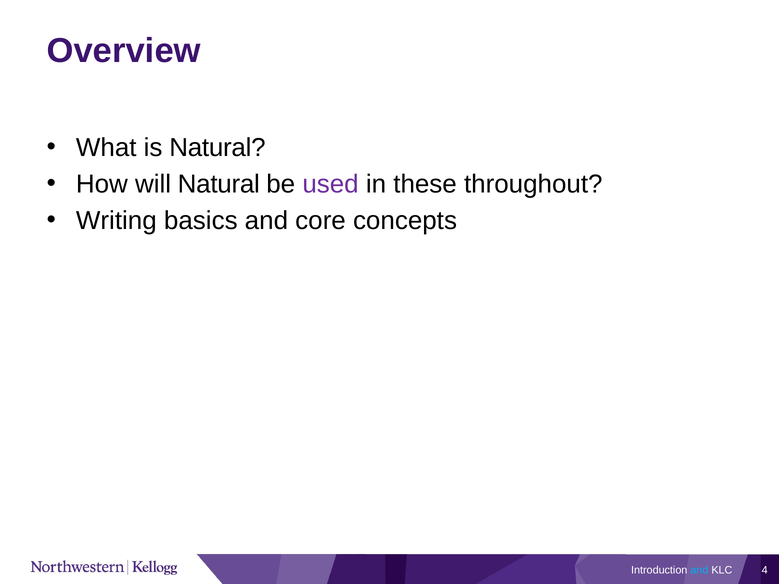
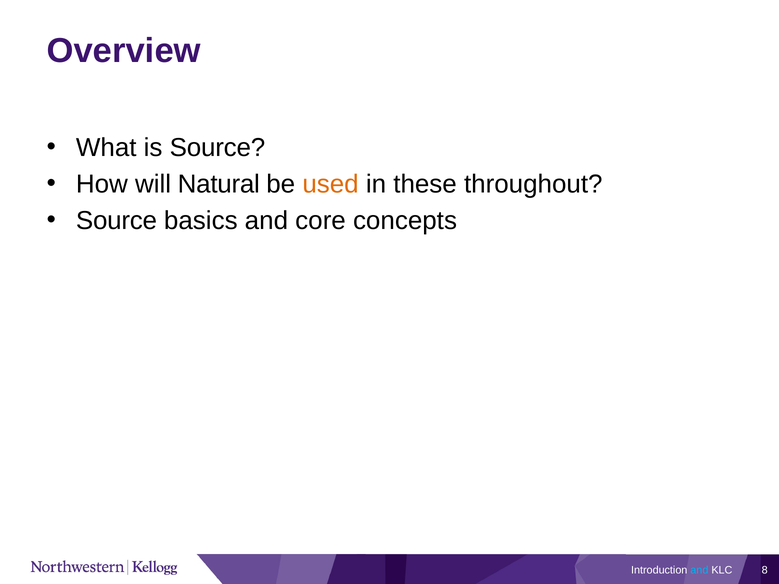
is Natural: Natural -> Source
used colour: purple -> orange
Writing at (116, 221): Writing -> Source
4: 4 -> 8
